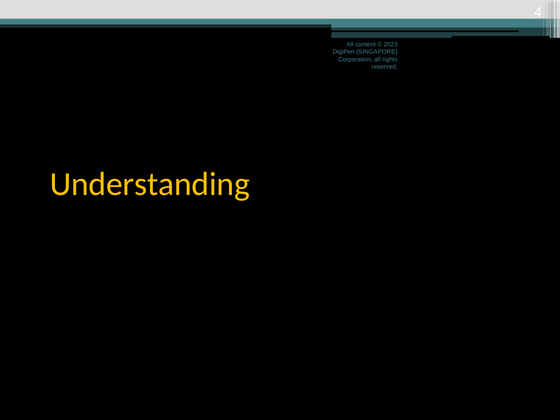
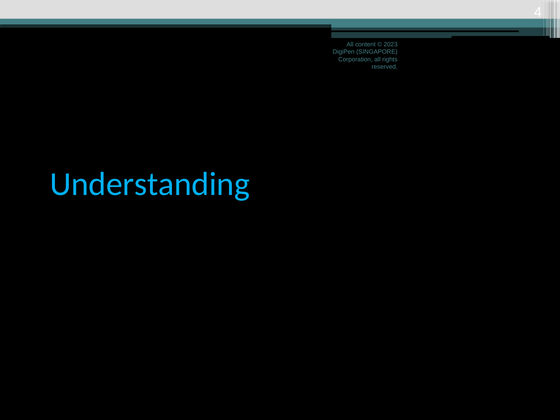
Understanding colour: yellow -> light blue
